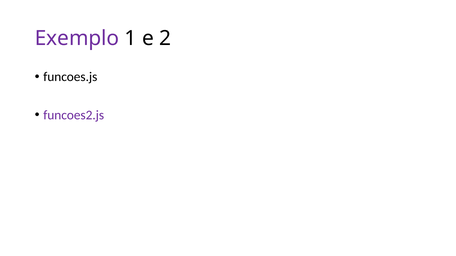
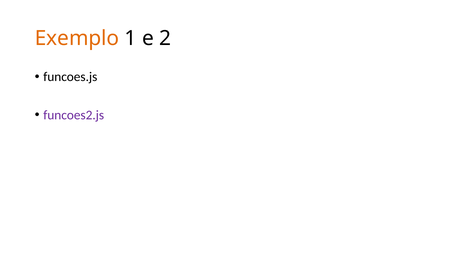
Exemplo colour: purple -> orange
